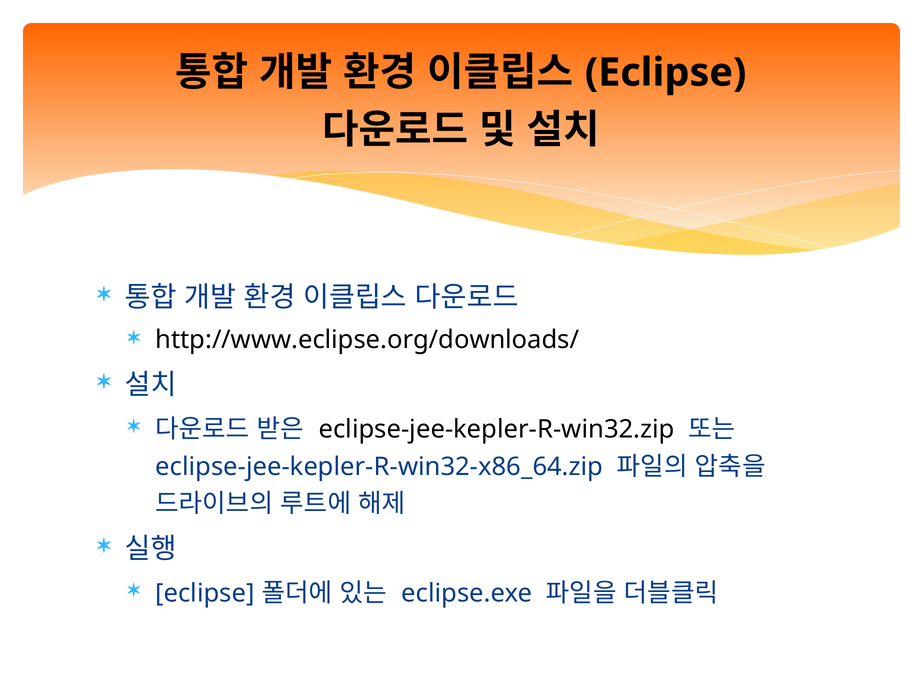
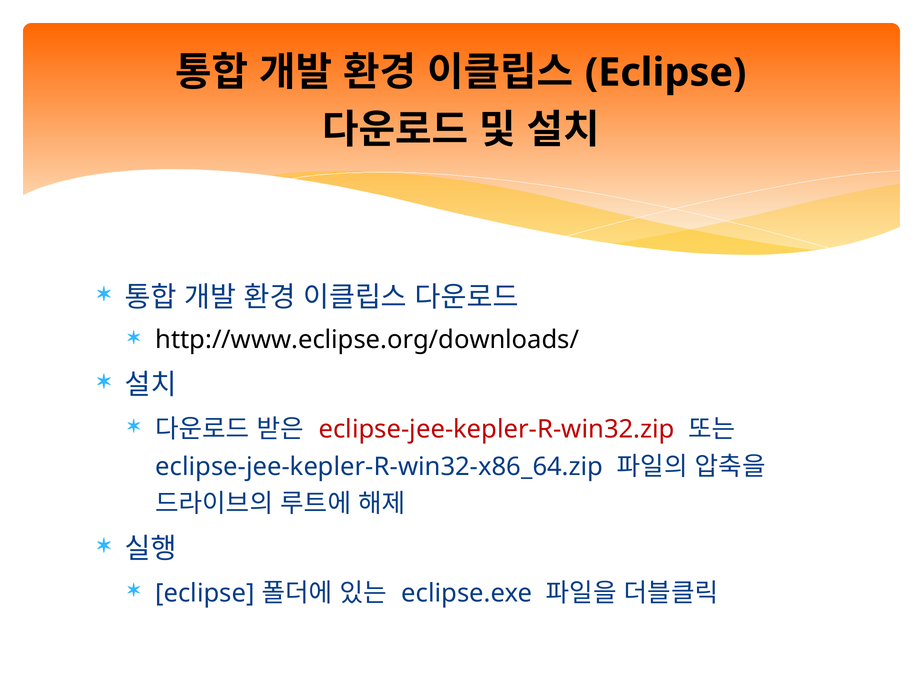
eclipse-jee-kepler-R-win32.zip colour: black -> red
